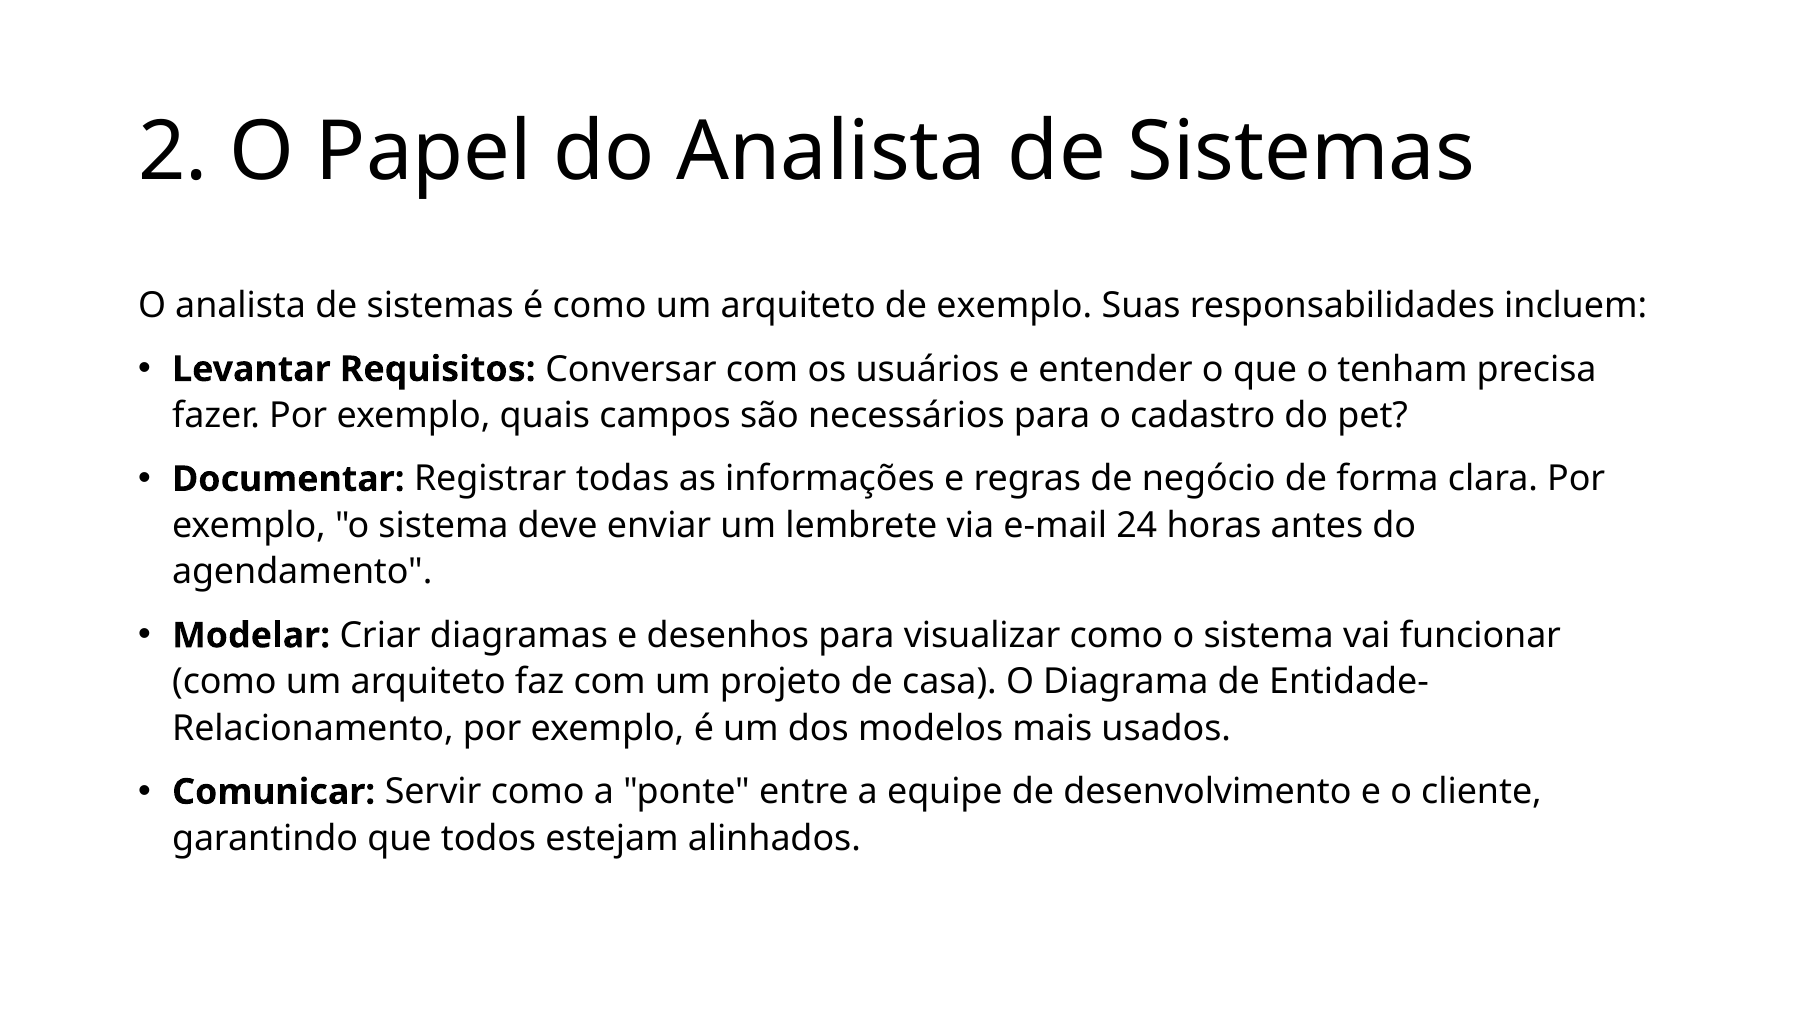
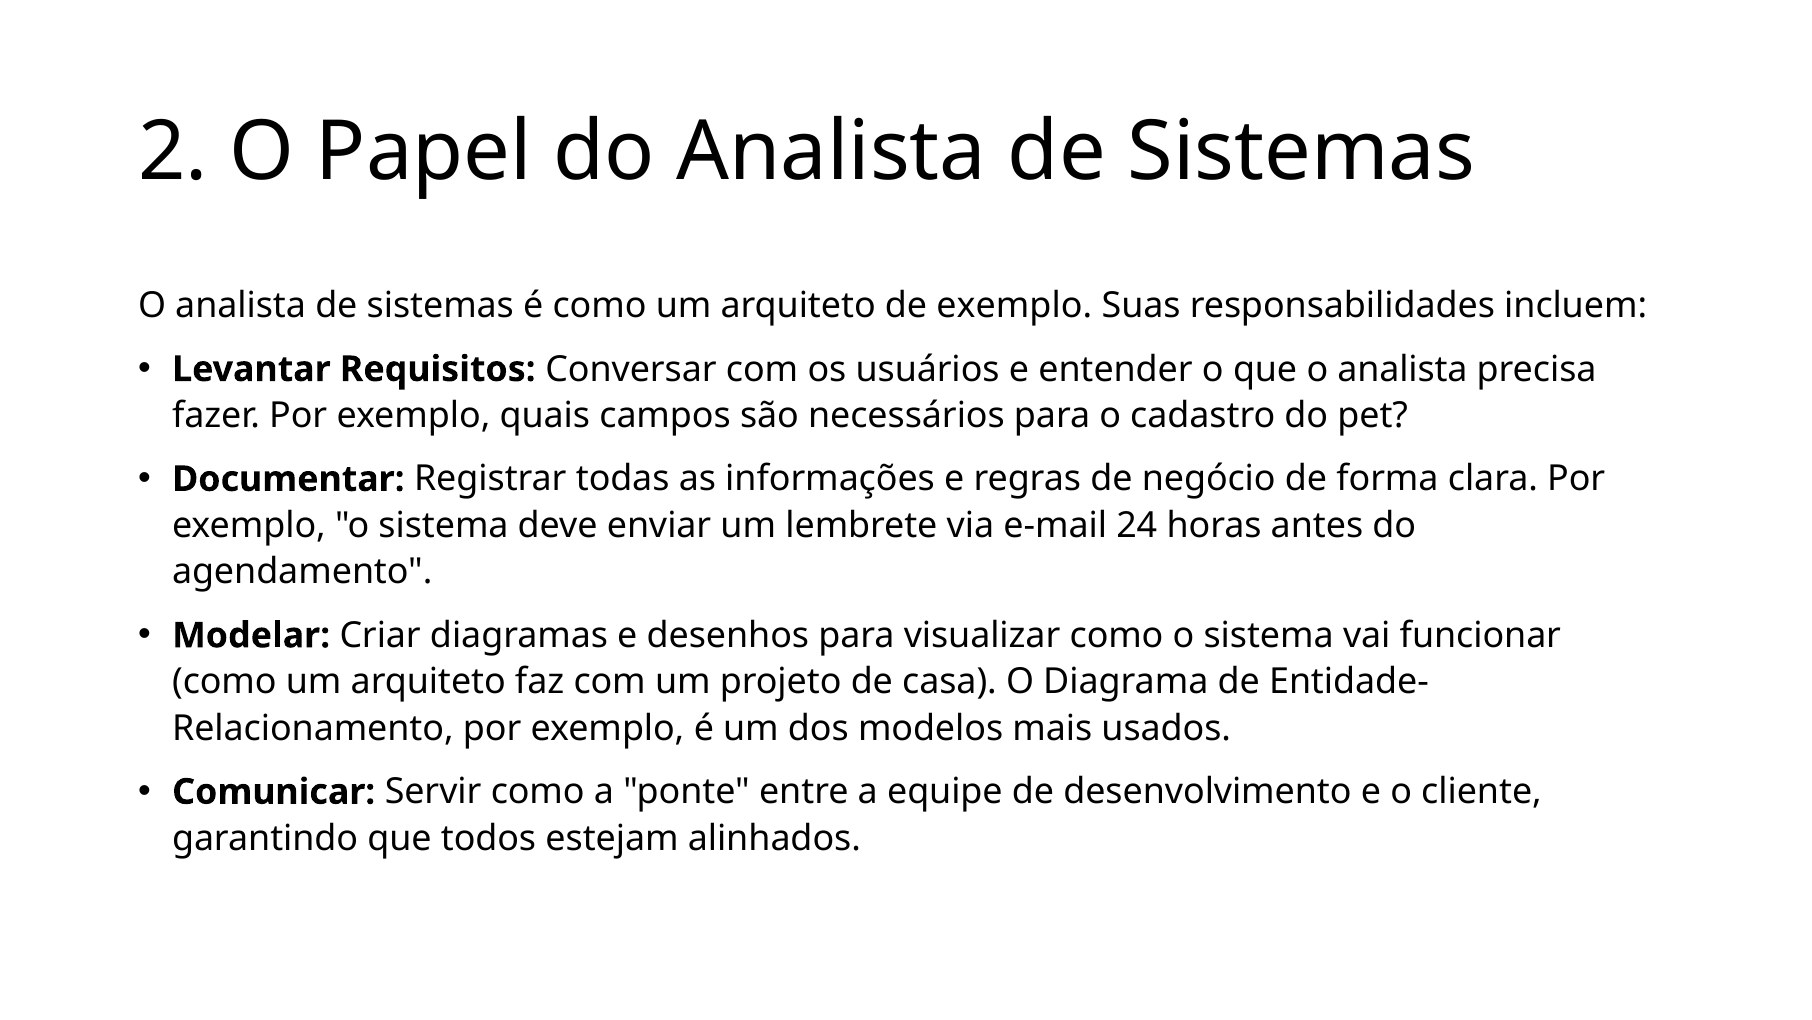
que o tenham: tenham -> analista
